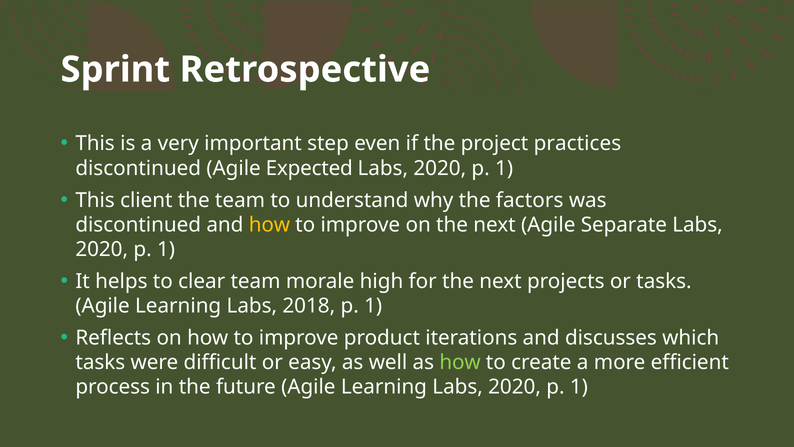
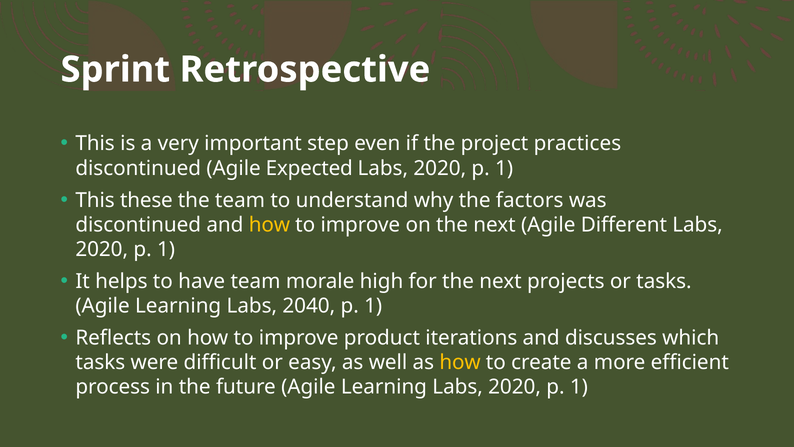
client: client -> these
Separate: Separate -> Different
clear: clear -> have
2018: 2018 -> 2040
how at (460, 362) colour: light green -> yellow
